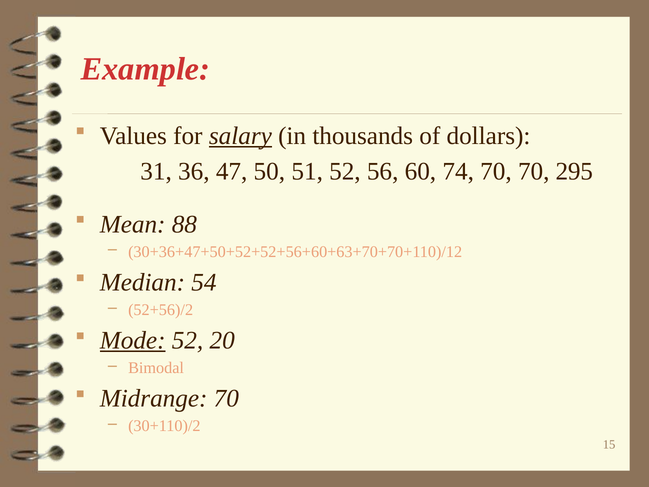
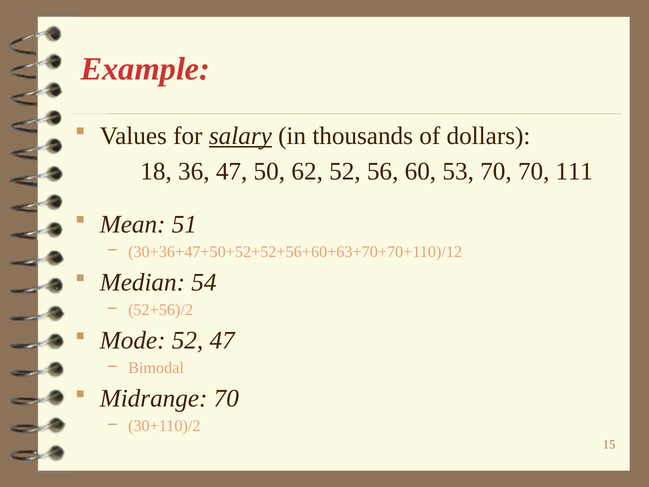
31: 31 -> 18
51: 51 -> 62
74: 74 -> 53
295: 295 -> 111
88: 88 -> 51
Mode underline: present -> none
52 20: 20 -> 47
